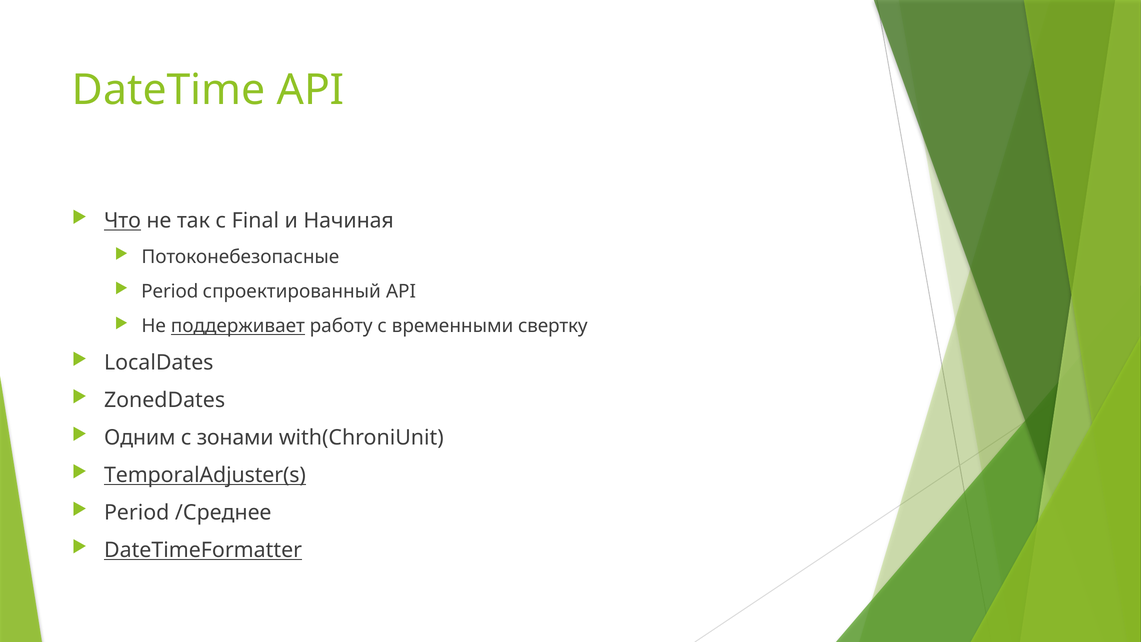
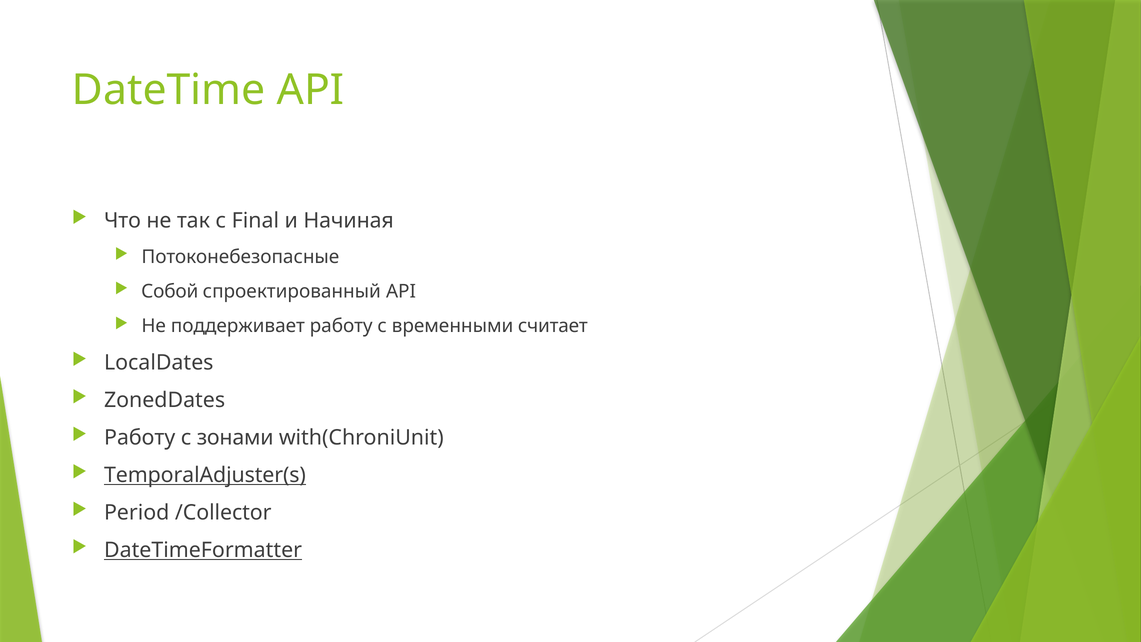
Что underline: present -> none
Period at (170, 291): Period -> Собой
поддерживает underline: present -> none
свертку: свертку -> считает
Одним at (140, 438): Одним -> Работу
/Среднее: /Среднее -> /Collector
